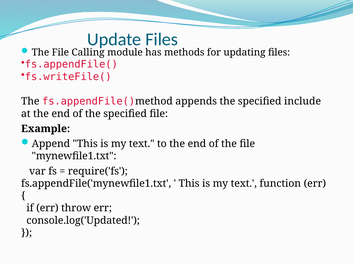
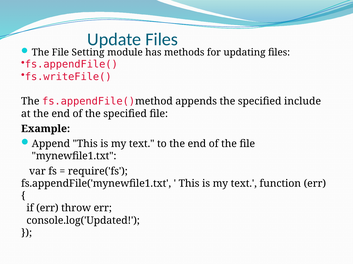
Calling: Calling -> Setting
